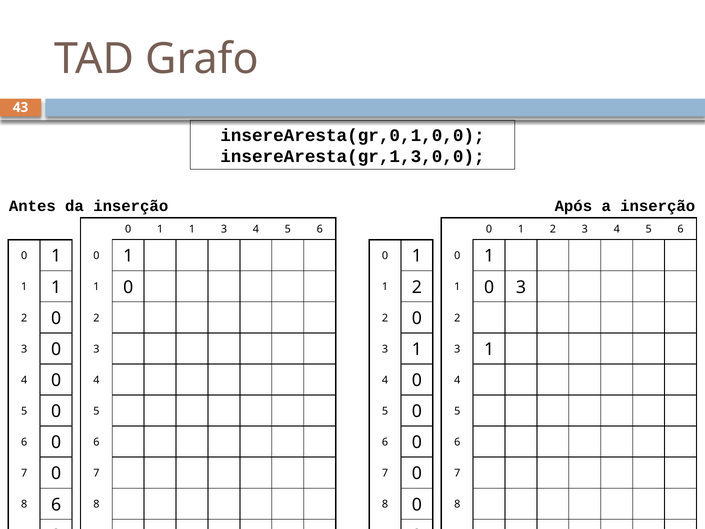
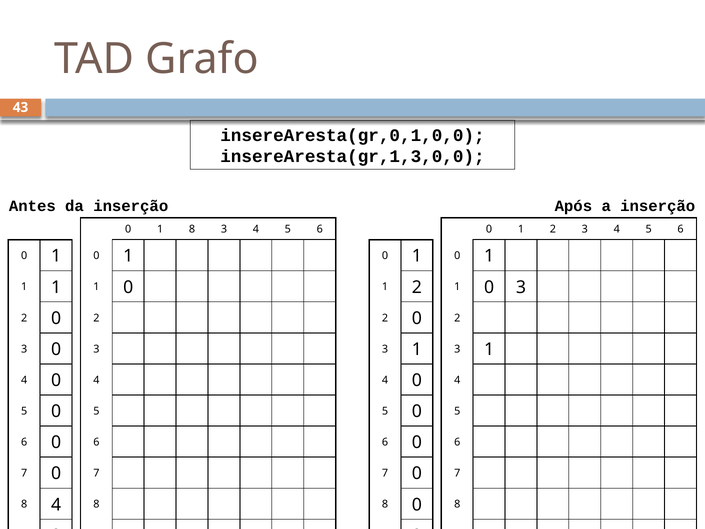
1 at (192, 229): 1 -> 8
8 6: 6 -> 4
